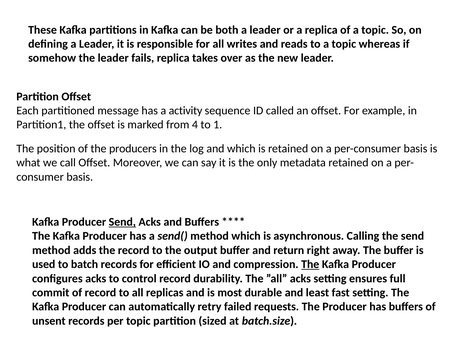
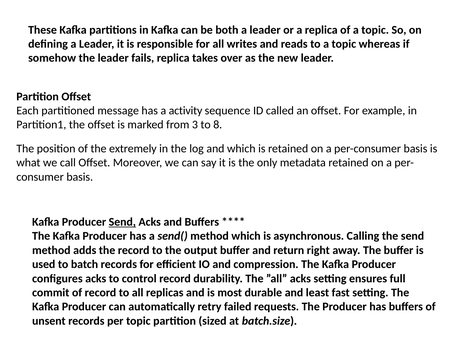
4: 4 -> 3
1: 1 -> 8
producers: producers -> extremely
The at (310, 265) underline: present -> none
